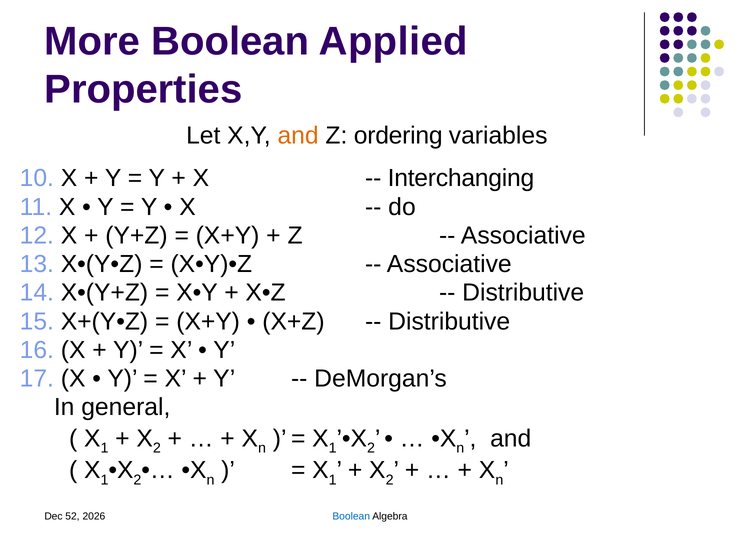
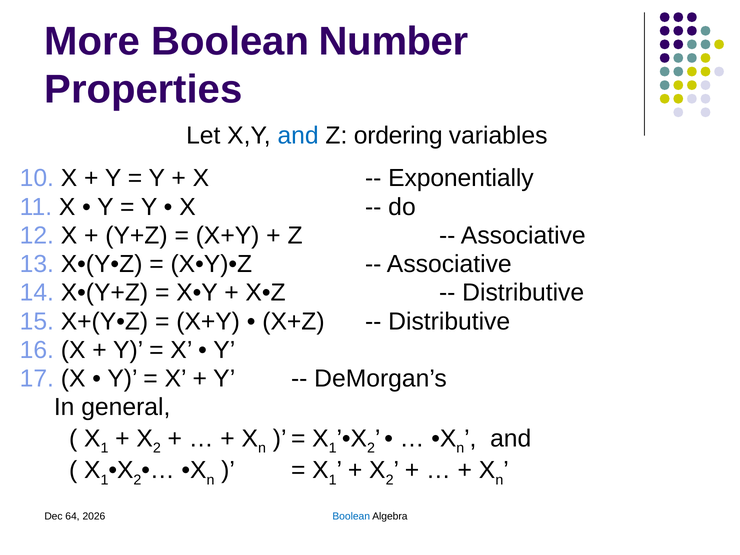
Applied: Applied -> Number
and at (298, 135) colour: orange -> blue
Interchanging: Interchanging -> Exponentially
52: 52 -> 64
